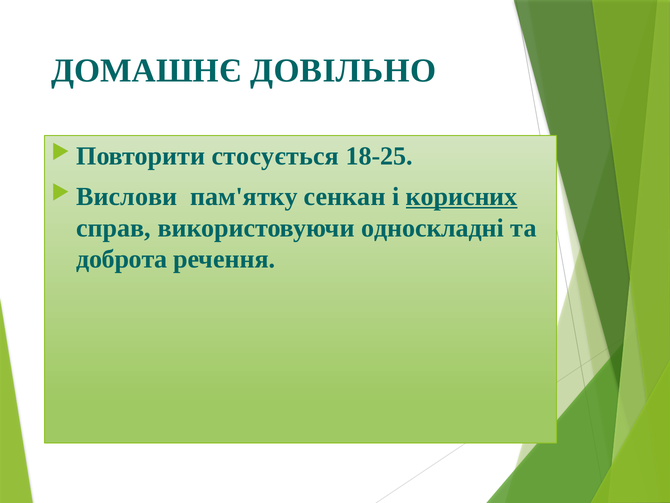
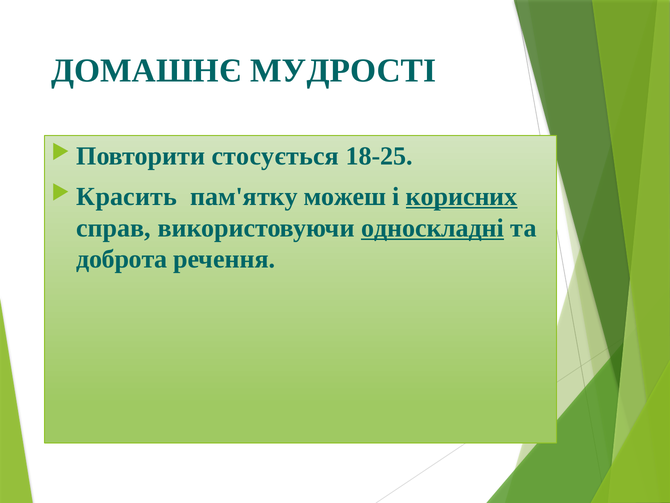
ДОВІЛЬНО: ДОВІЛЬНО -> МУДРОСТІ
Вислови: Вислови -> Красить
сенкан: сенкан -> можеш
односкладні underline: none -> present
